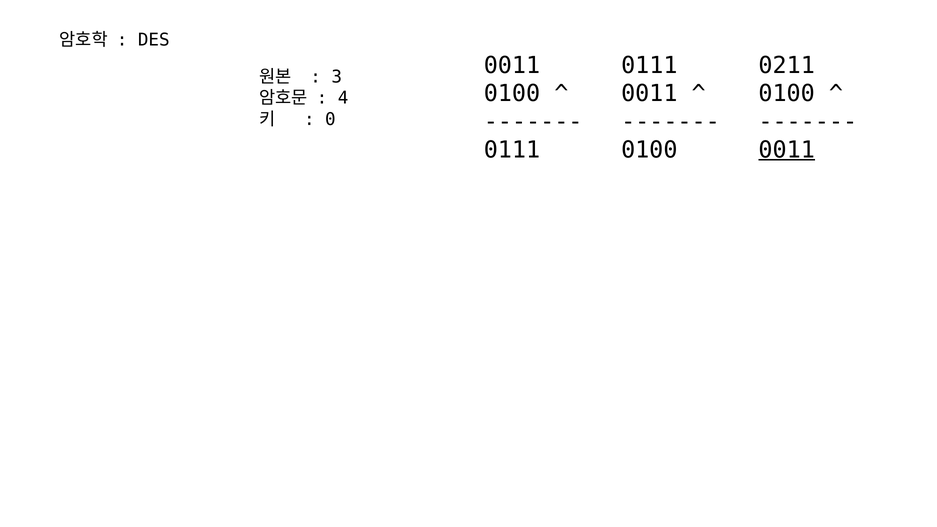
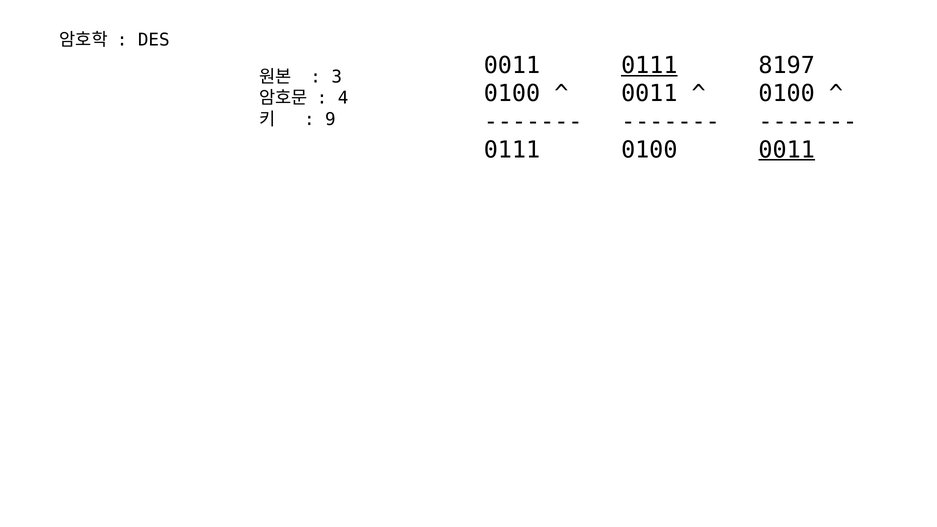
0111 at (649, 66) underline: none -> present
0211: 0211 -> 8197
0: 0 -> 9
